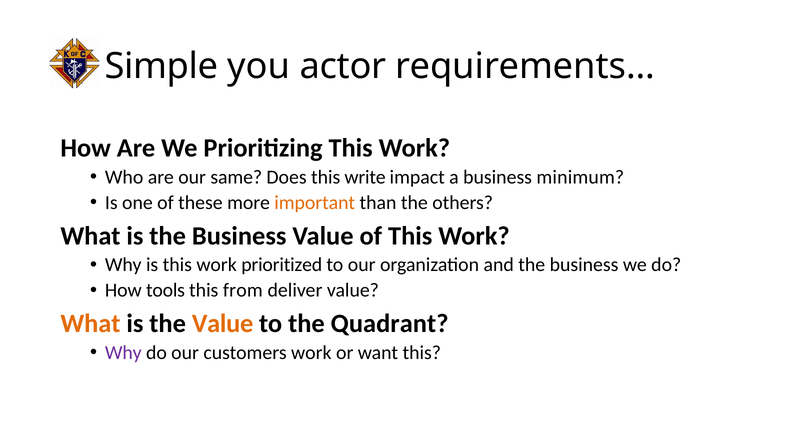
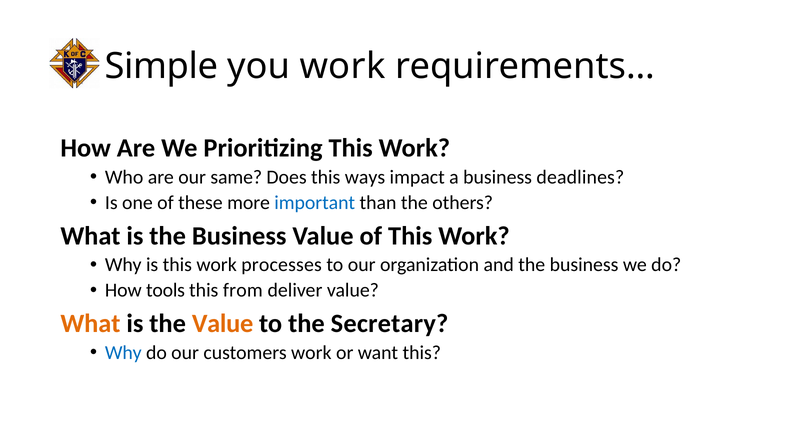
you actor: actor -> work
write: write -> ways
minimum: minimum -> deadlines
important colour: orange -> blue
prioritized: prioritized -> processes
Quadrant: Quadrant -> Secretary
Why at (123, 353) colour: purple -> blue
